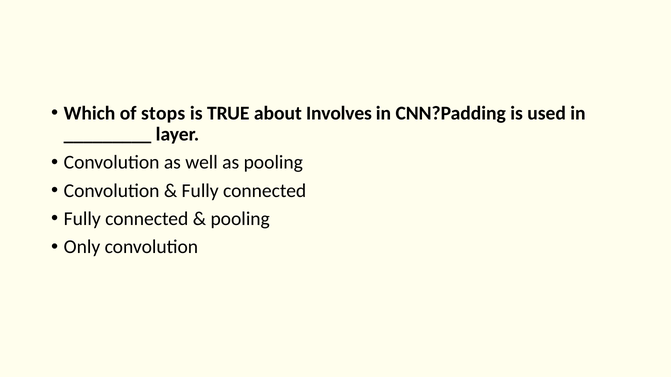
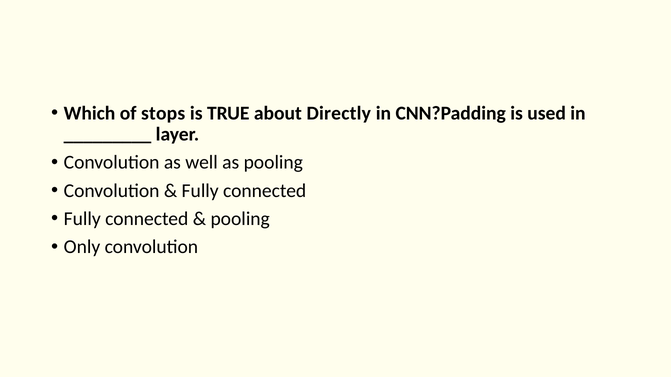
Involves: Involves -> Directly
